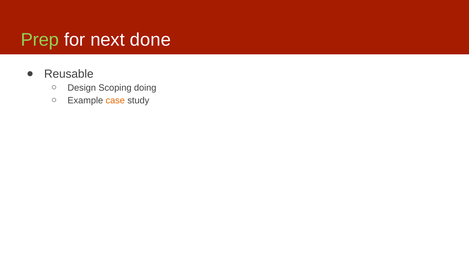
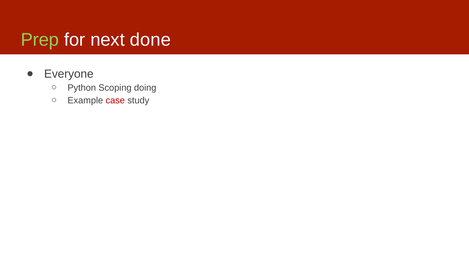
Reusable: Reusable -> Everyone
Design: Design -> Python
case colour: orange -> red
